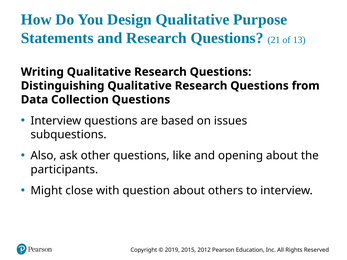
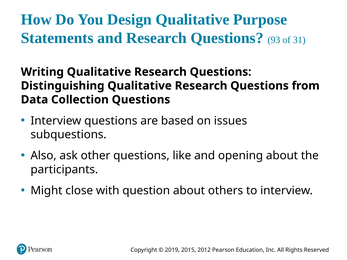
21: 21 -> 93
13: 13 -> 31
